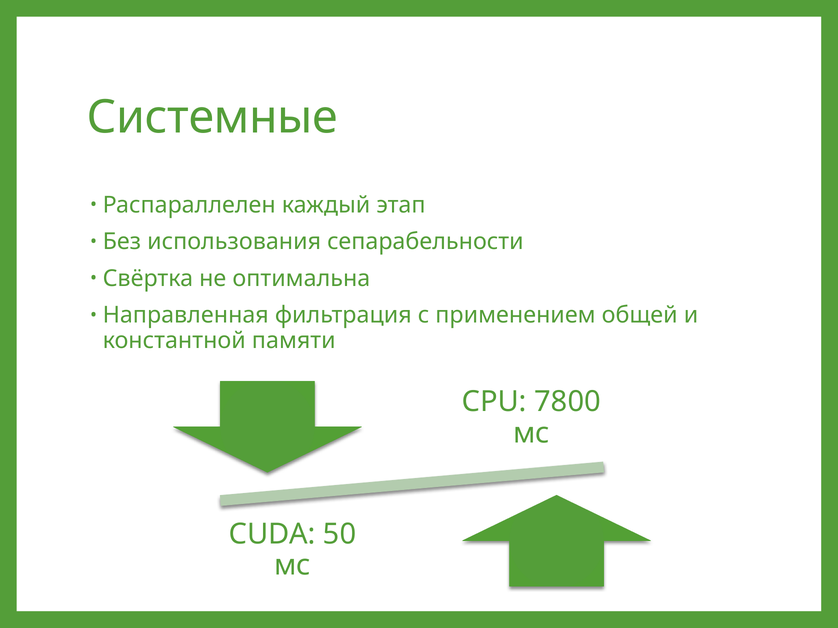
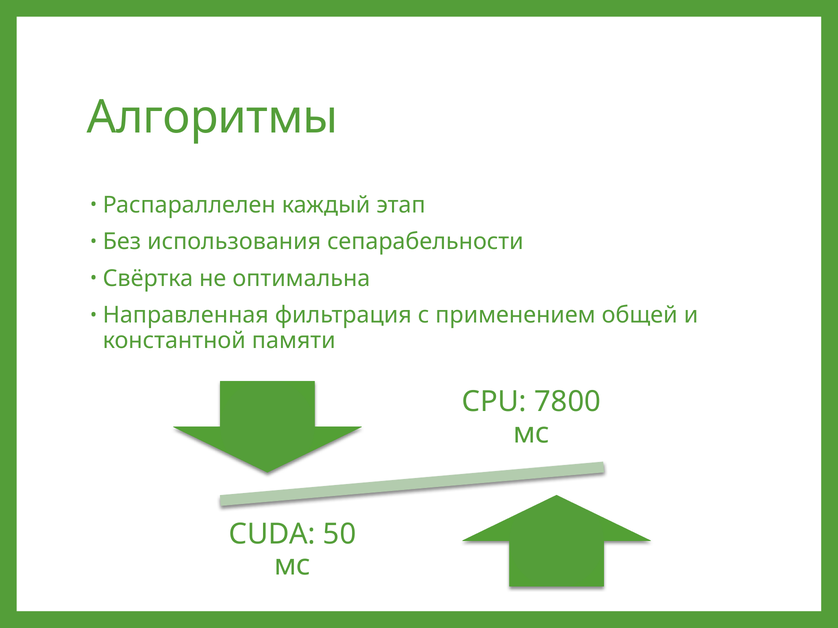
Системные: Системные -> Алгоритмы
